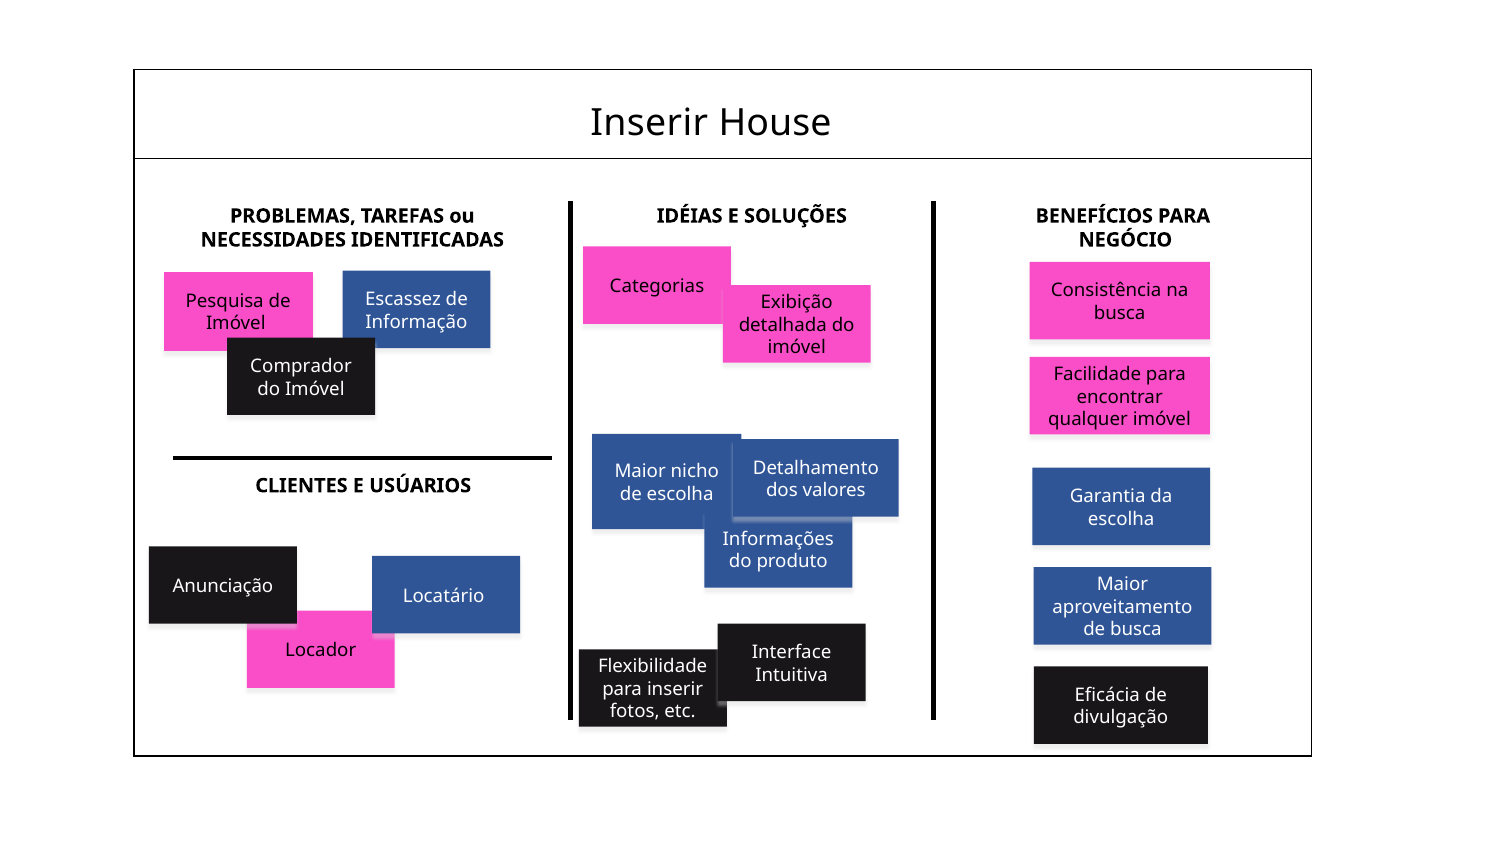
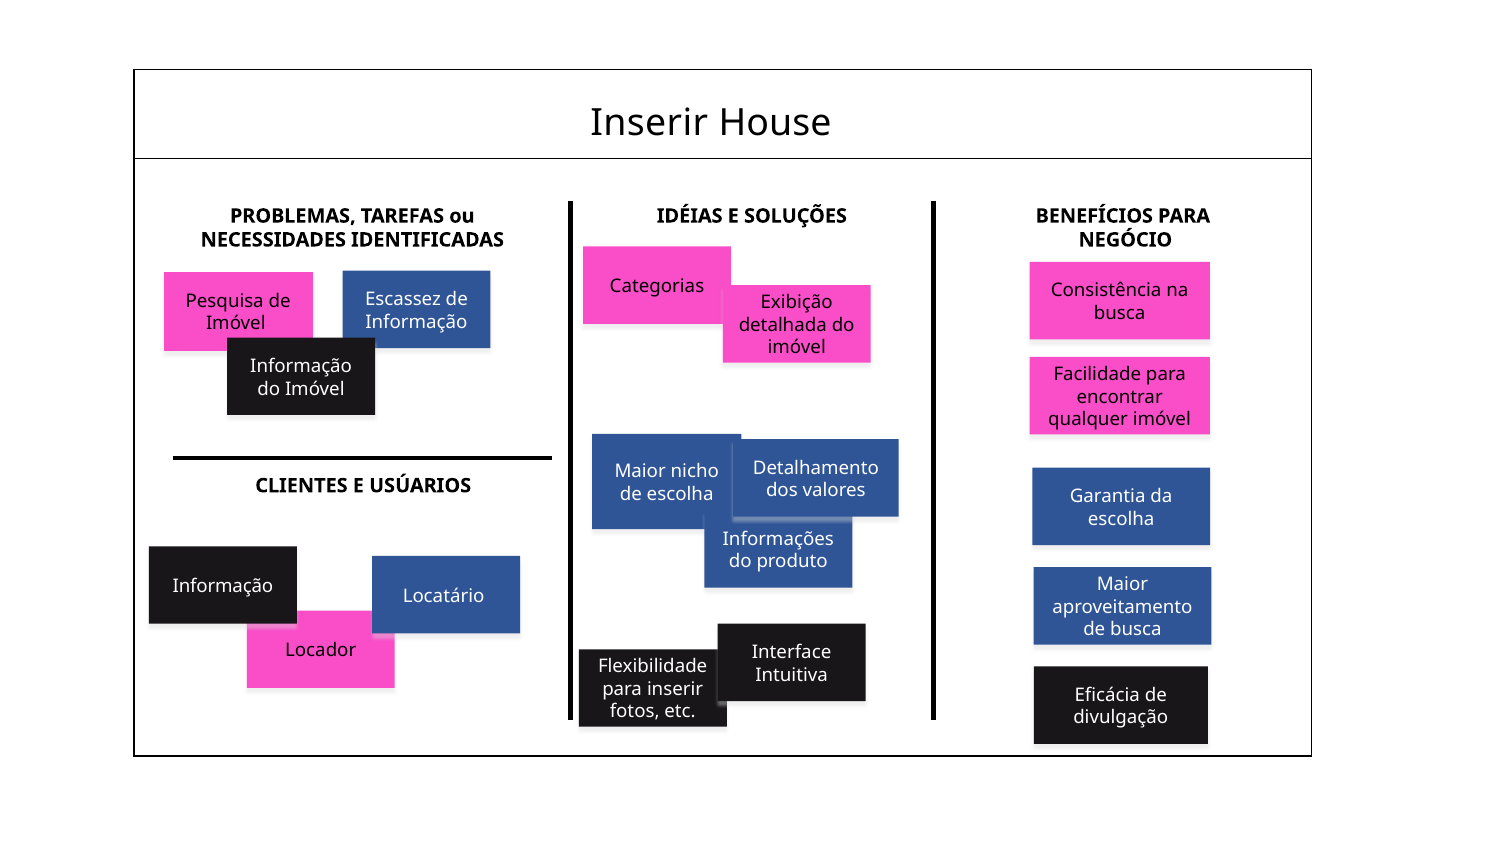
Comprador at (301, 366): Comprador -> Informação
Anunciação at (223, 586): Anunciação -> Informação
